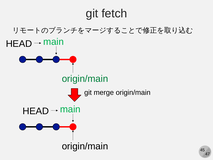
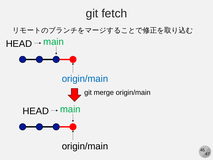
origin/main at (85, 79) colour: green -> blue
